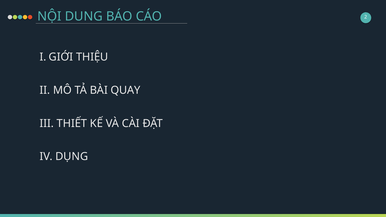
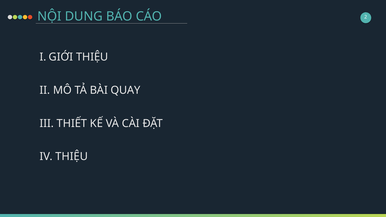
DỤNG at (72, 157): DỤNG -> THIỆU
